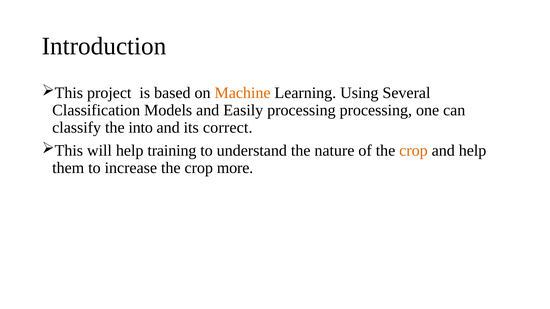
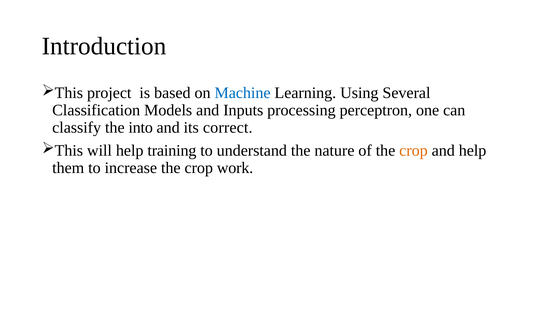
Machine colour: orange -> blue
Easily: Easily -> Inputs
processing processing: processing -> perceptron
more: more -> work
